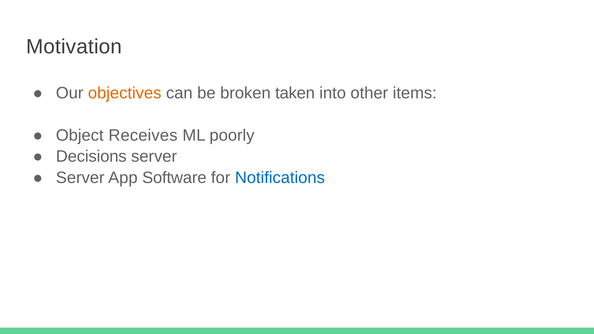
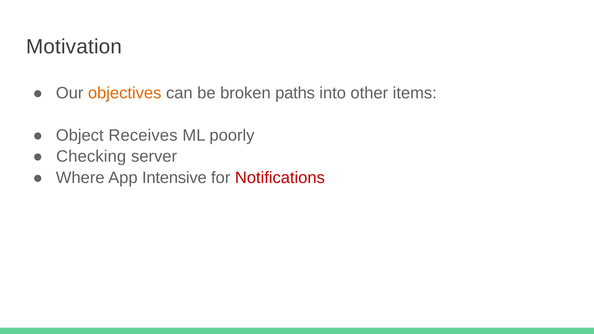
taken: taken -> paths
Decisions: Decisions -> Checking
Server at (80, 178): Server -> Where
Software: Software -> Intensive
Notifications colour: blue -> red
